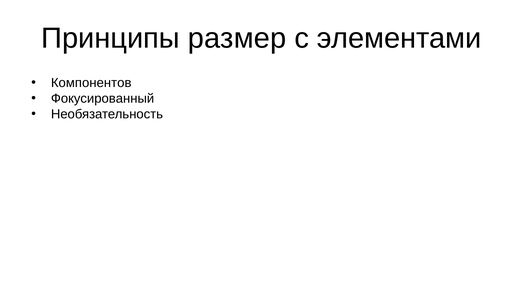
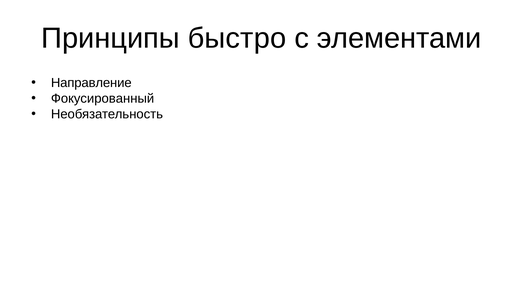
размер: размер -> быстро
Компонентов: Компонентов -> Направление
